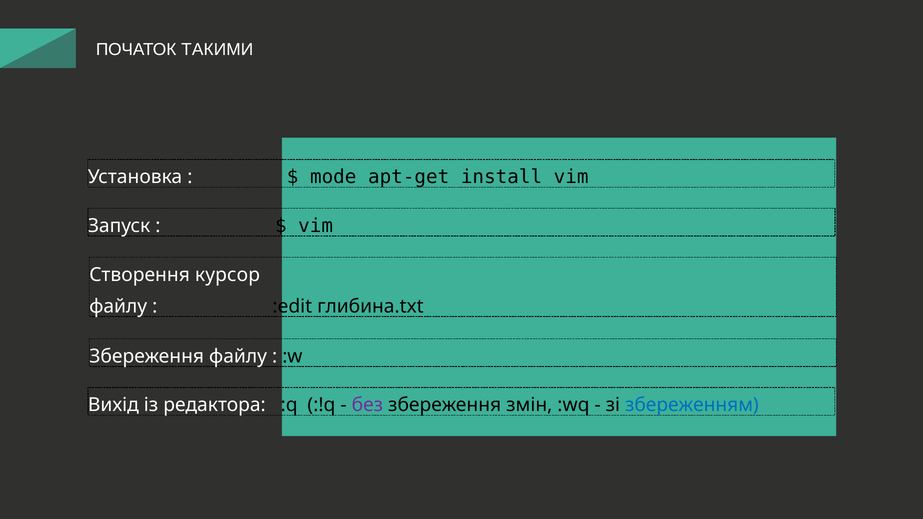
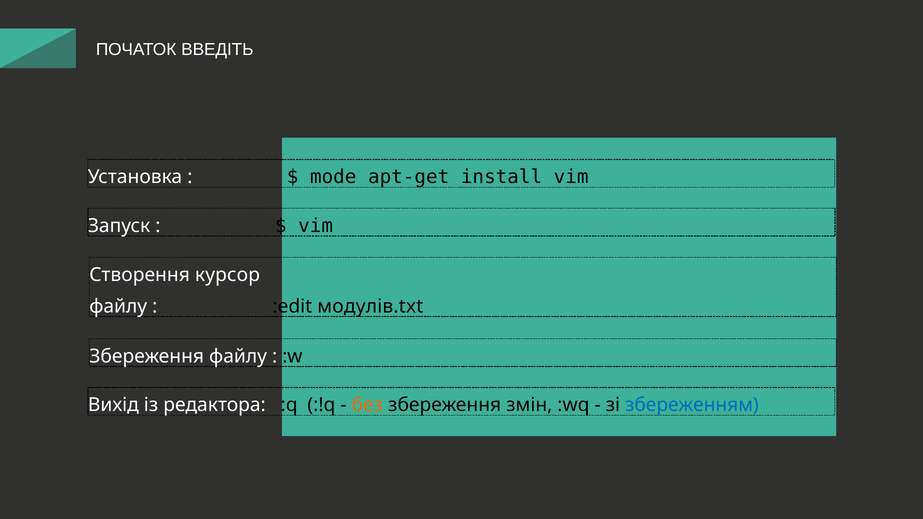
ТАКИМИ: ТАКИМИ -> ВВЕДІТЬ
глибина.txt: глибина.txt -> модулів.txt
без colour: purple -> orange
